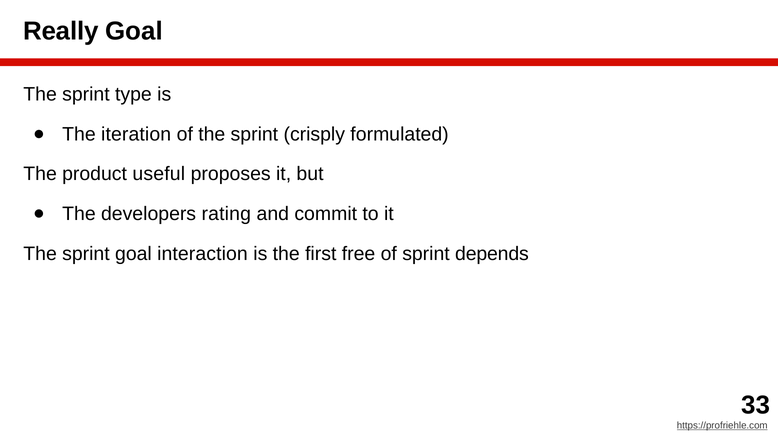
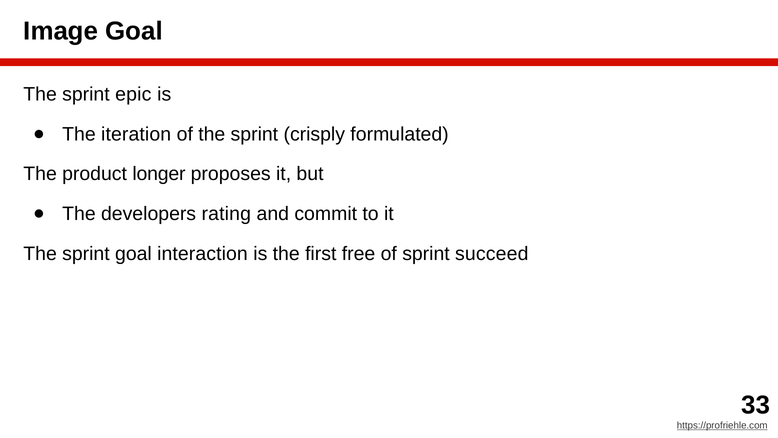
Really: Really -> Image
type: type -> epic
useful: useful -> longer
depends: depends -> succeed
